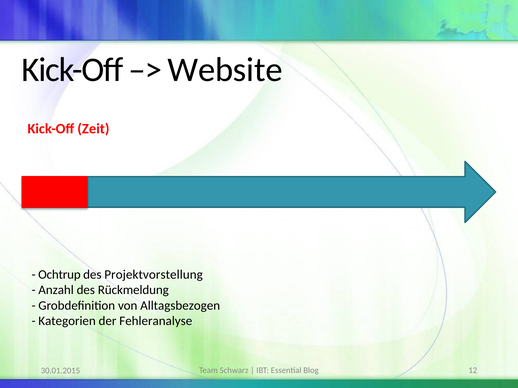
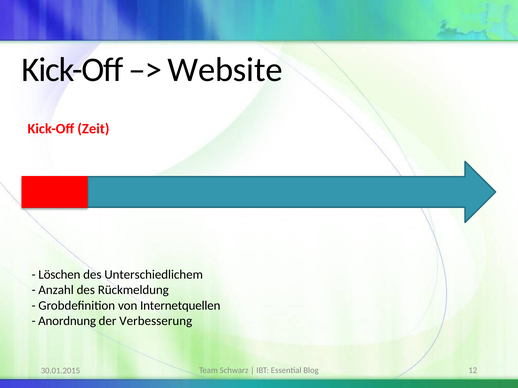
Ochtrup: Ochtrup -> Löschen
Projektvorstellung: Projektvorstellung -> Unterschiedlichem
Alltagsbezogen: Alltagsbezogen -> Internetquellen
Kategorien: Kategorien -> Anordnung
Fehleranalyse: Fehleranalyse -> Verbesserung
